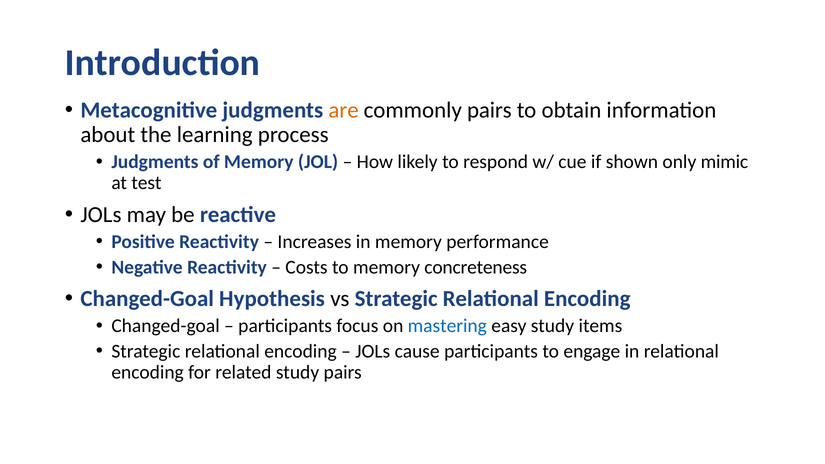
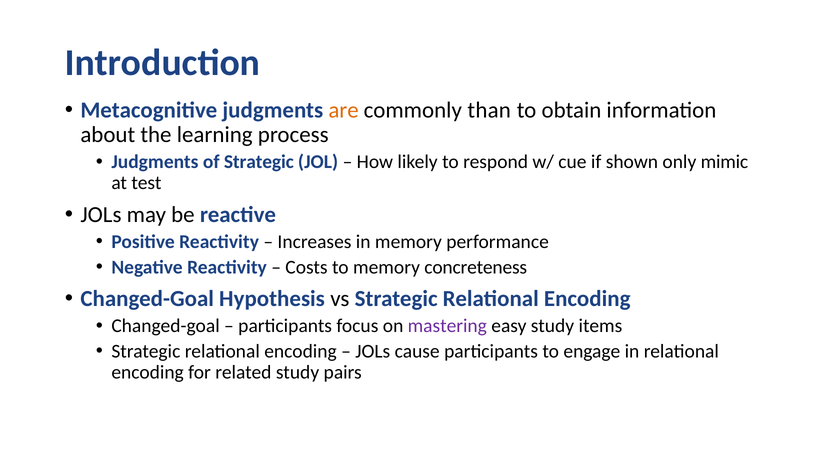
commonly pairs: pairs -> than
of Memory: Memory -> Strategic
mastering colour: blue -> purple
